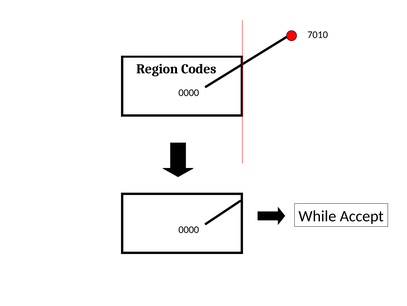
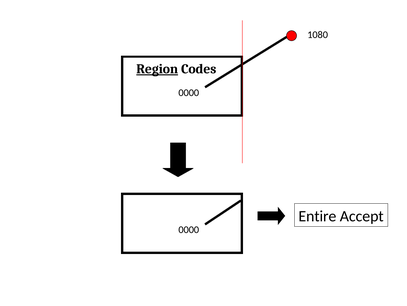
7010: 7010 -> 1080
Region underline: none -> present
While: While -> Entire
